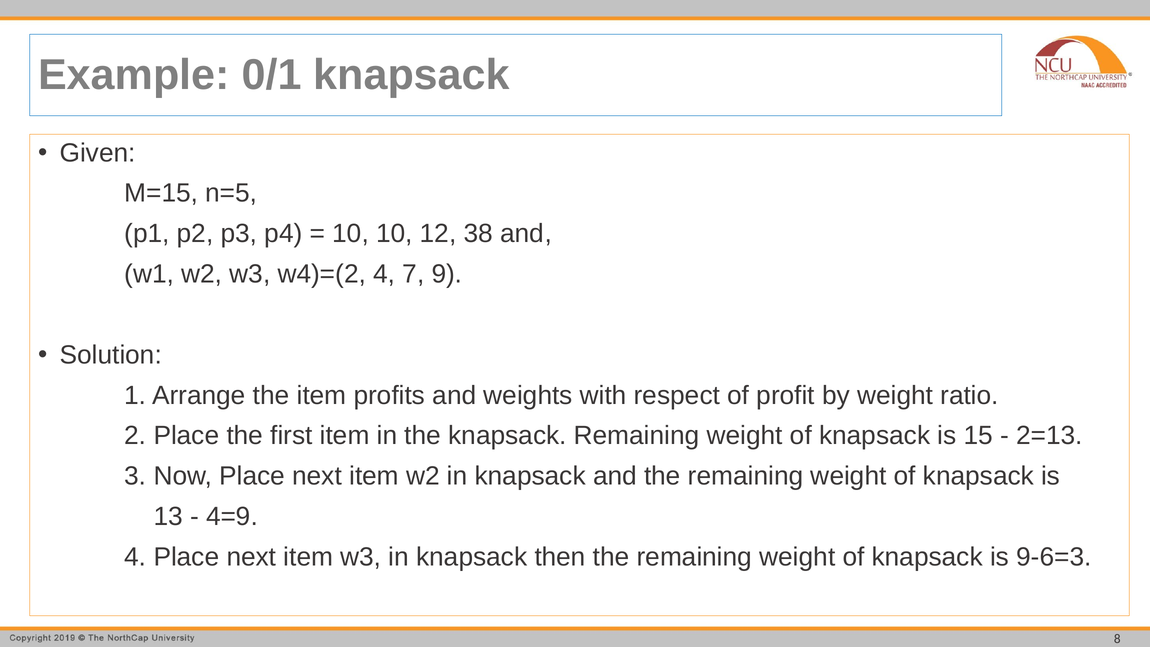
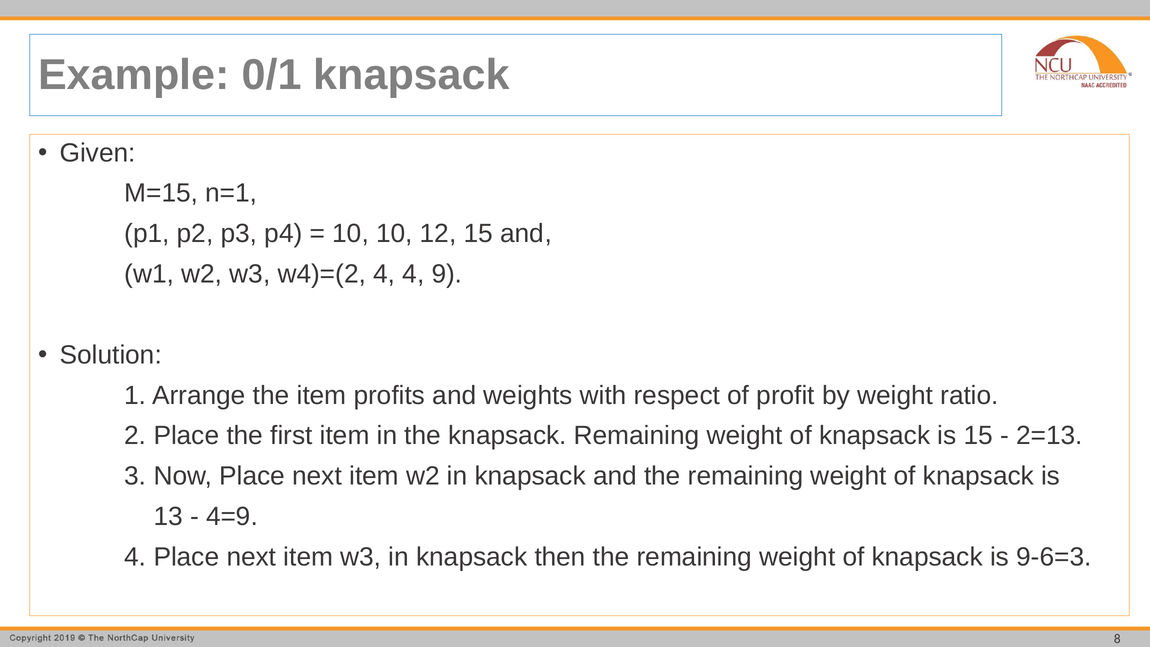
n=5: n=5 -> n=1
12 38: 38 -> 15
4 7: 7 -> 4
